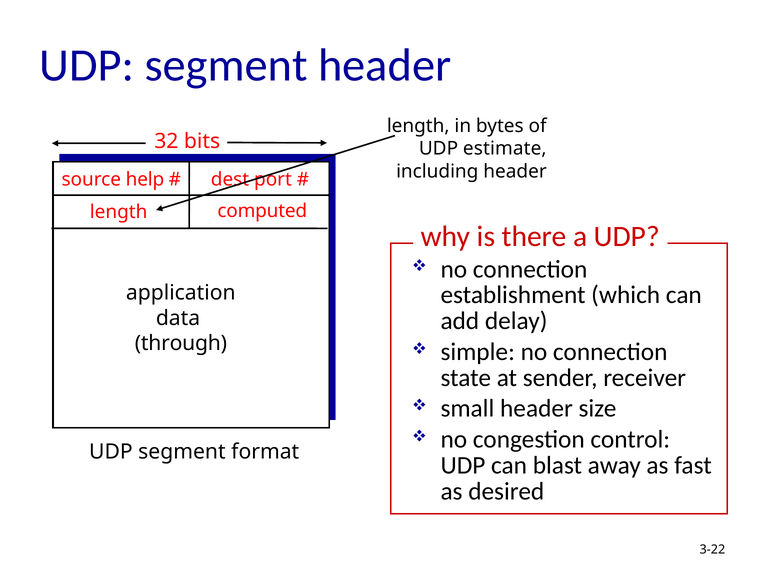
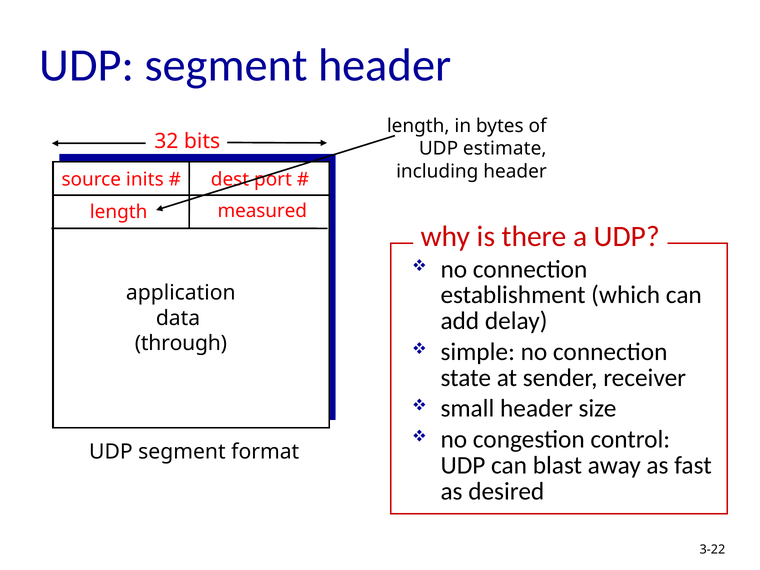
help: help -> inits
computed: computed -> measured
